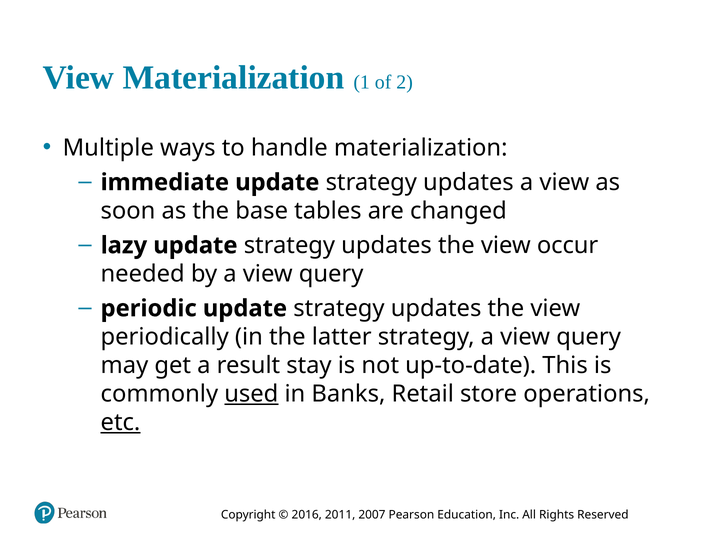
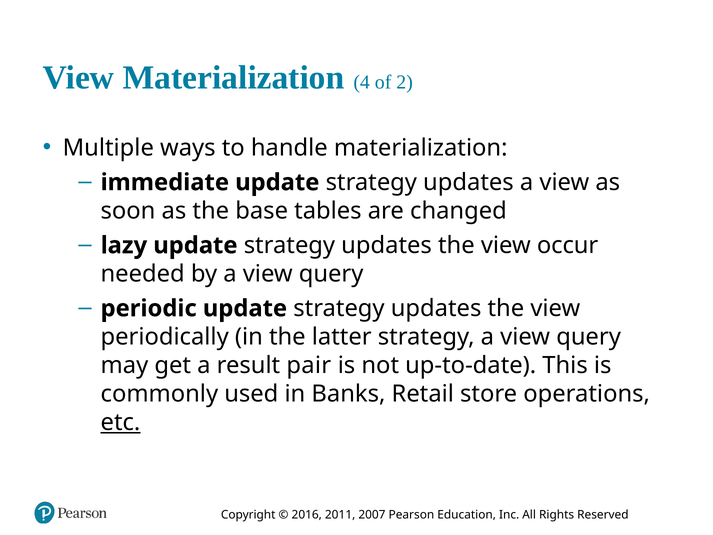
1: 1 -> 4
stay: stay -> pair
used underline: present -> none
